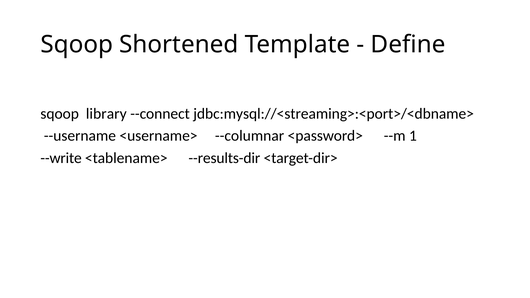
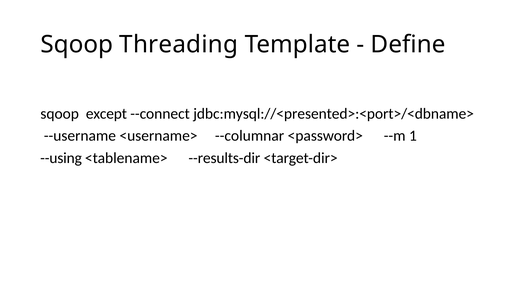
Shortened: Shortened -> Threading
library: library -> except
jdbc:mysql://<streaming>:<port>/<dbname>: jdbc:mysql://<streaming>:<port>/<dbname> -> jdbc:mysql://<presented>:<port>/<dbname>
--write: --write -> --using
